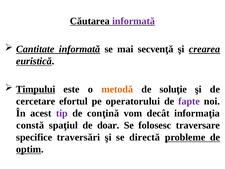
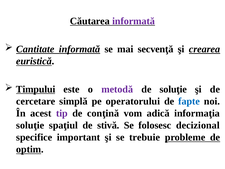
metodă colour: orange -> purple
efortul: efortul -> simplă
fapte colour: purple -> blue
decât: decât -> adică
constă at (30, 125): constă -> soluţie
doar: doar -> stivă
traversare: traversare -> decizional
traversări: traversări -> important
directă: directă -> trebuie
